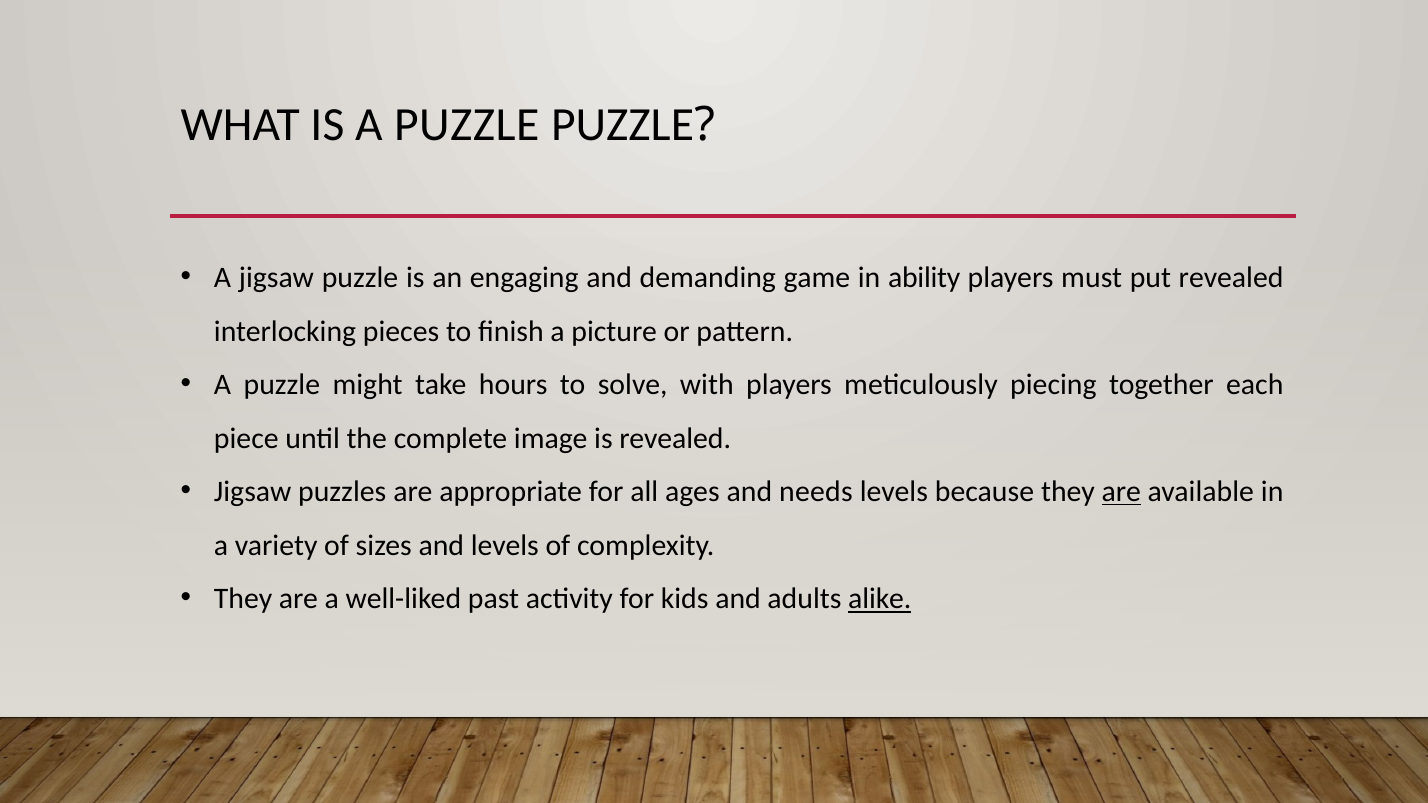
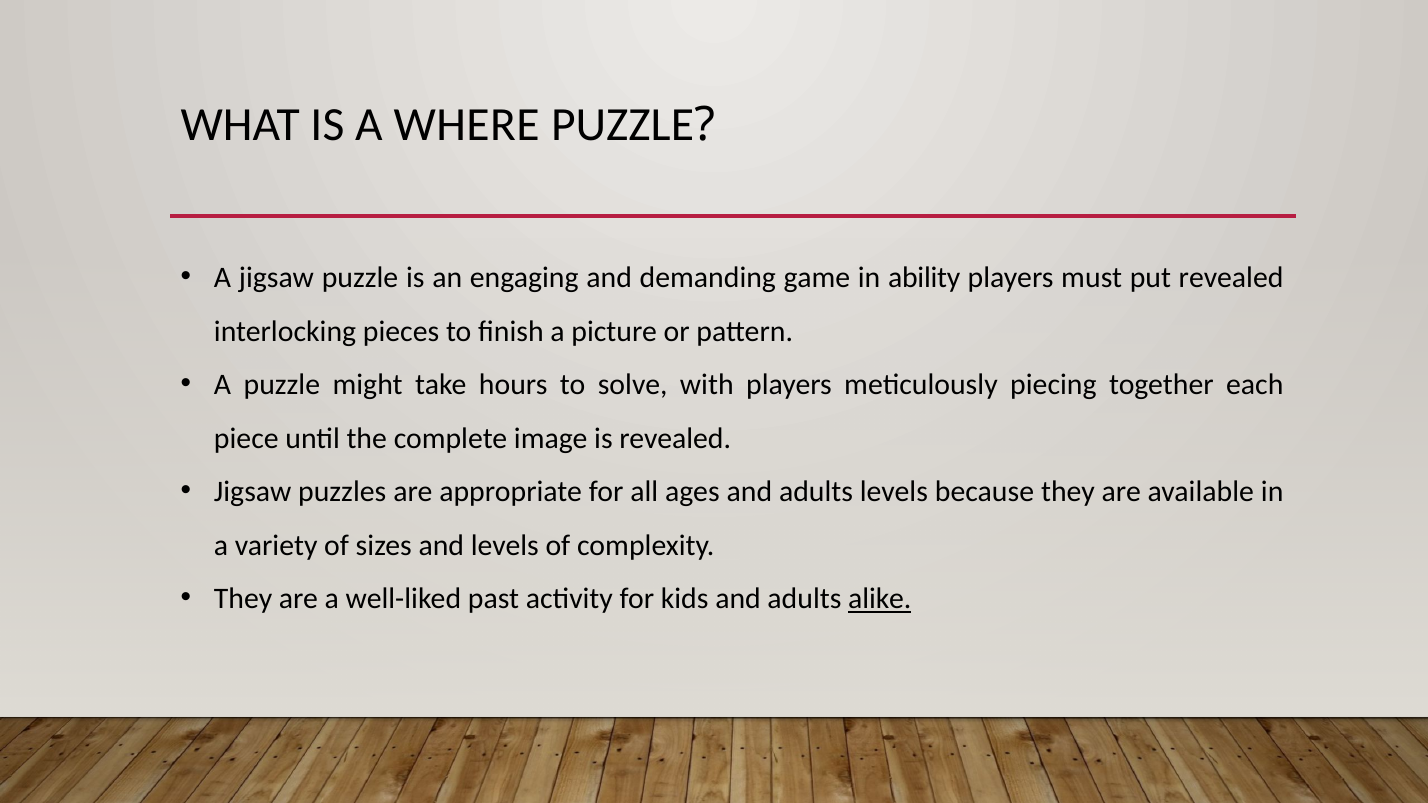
IS A PUZZLE: PUZZLE -> WHERE
ages and needs: needs -> adults
are at (1121, 492) underline: present -> none
